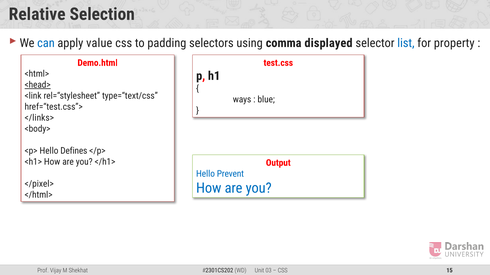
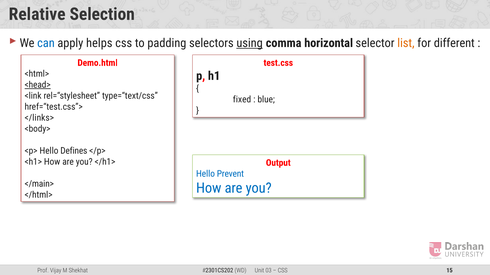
value: value -> helps
using underline: none -> present
displayed: displayed -> horizontal
list colour: blue -> orange
property: property -> different
ways: ways -> fixed
</pixel>: </pixel> -> </main>
